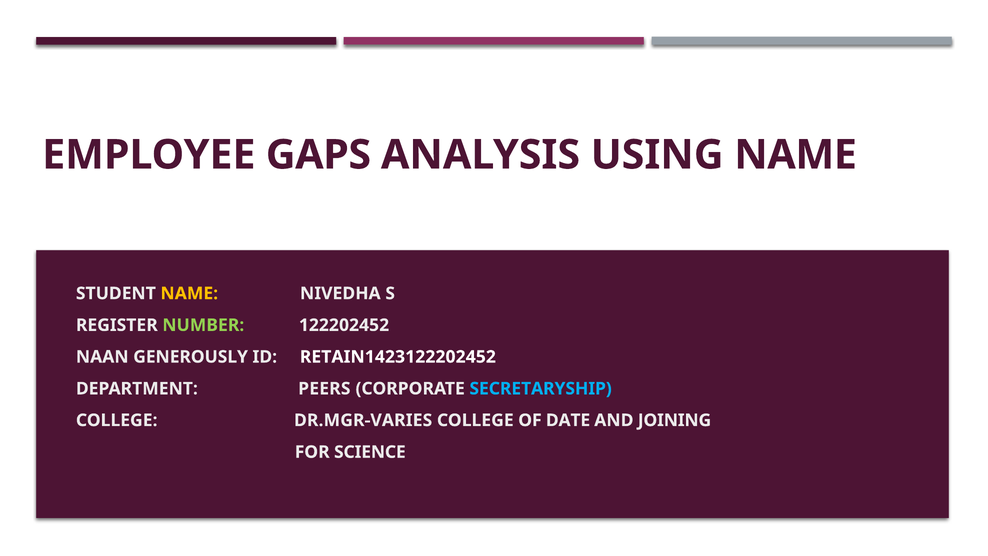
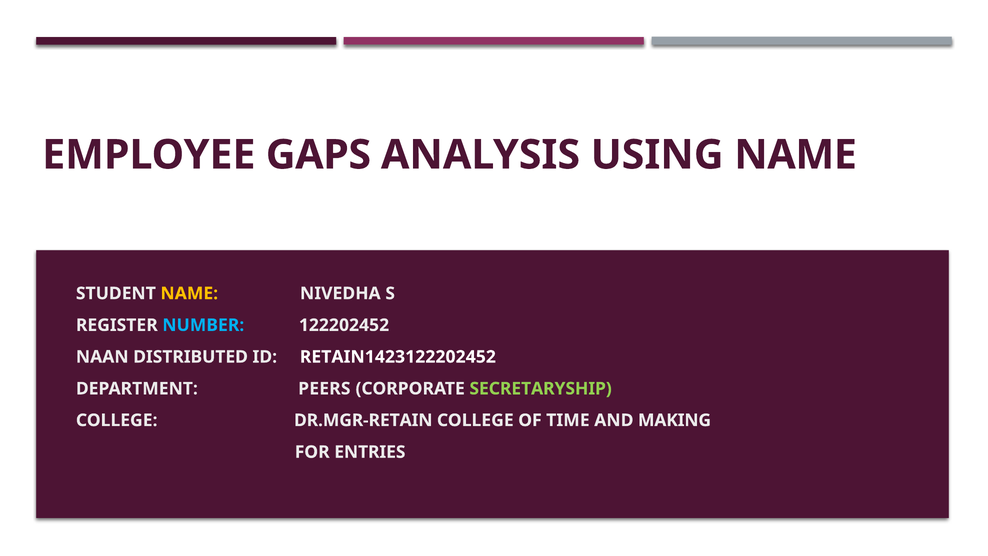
NUMBER colour: light green -> light blue
GENEROUSLY: GENEROUSLY -> DISTRIBUTED
SECRETARYSHIP colour: light blue -> light green
DR.MGR-VARIES: DR.MGR-VARIES -> DR.MGR-RETAIN
DATE: DATE -> TIME
JOINING: JOINING -> MAKING
SCIENCE: SCIENCE -> ENTRIES
